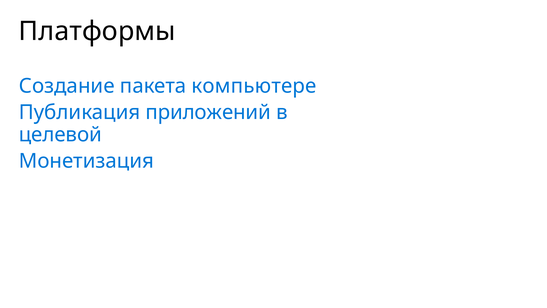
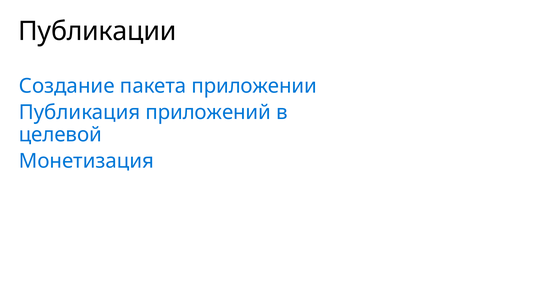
Платформы: Платформы -> Публикации
компьютере: компьютере -> приложении
